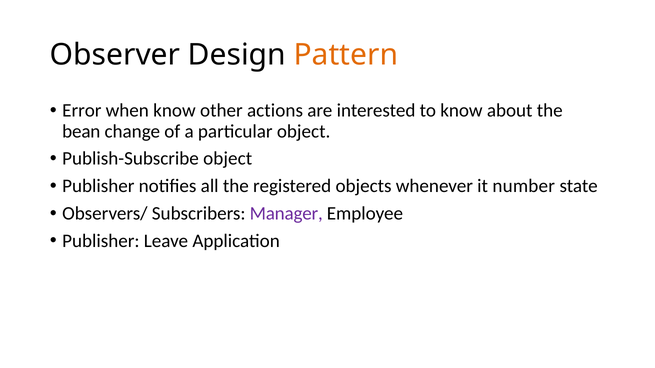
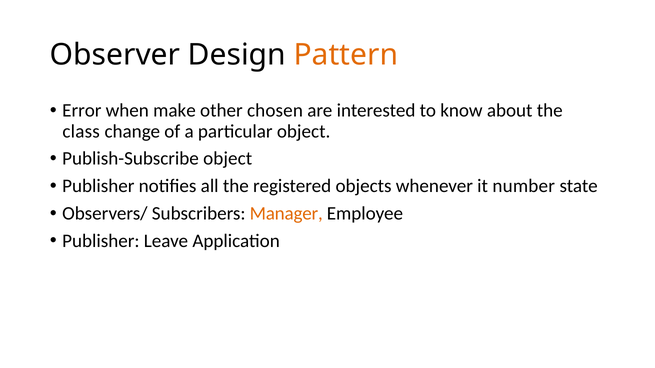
when know: know -> make
actions: actions -> chosen
bean: bean -> class
Manager colour: purple -> orange
